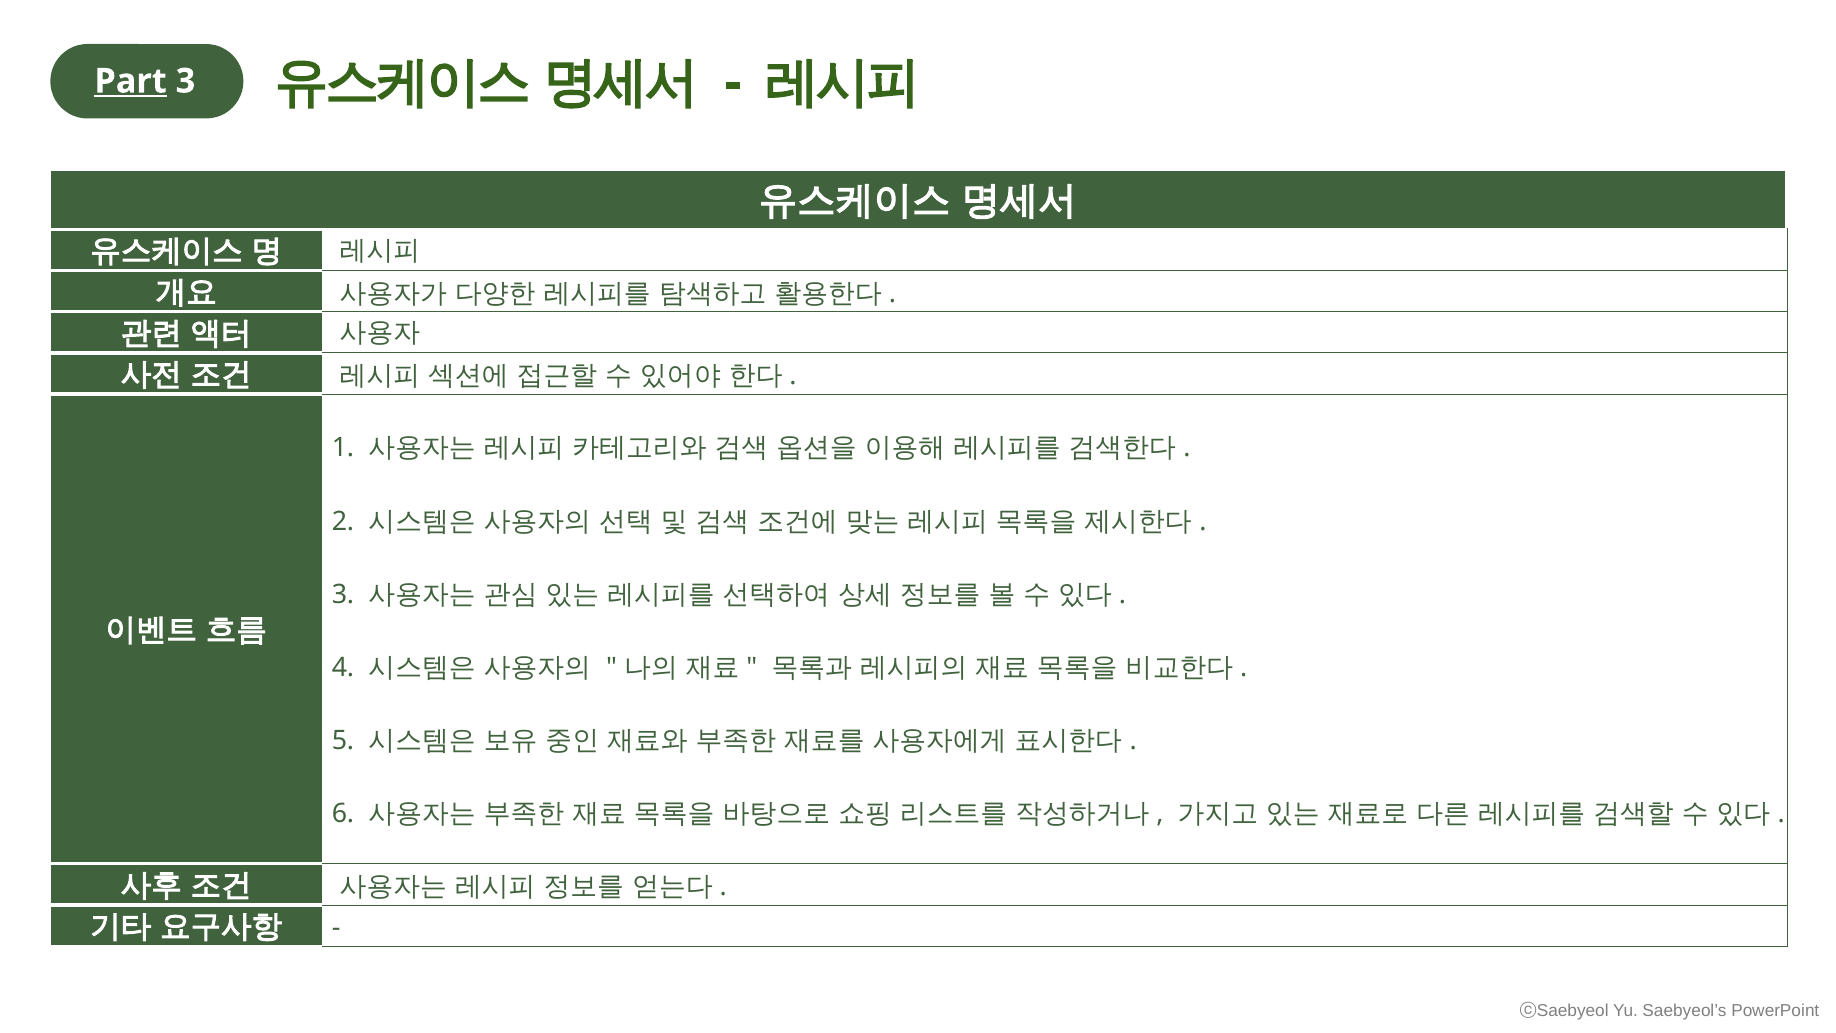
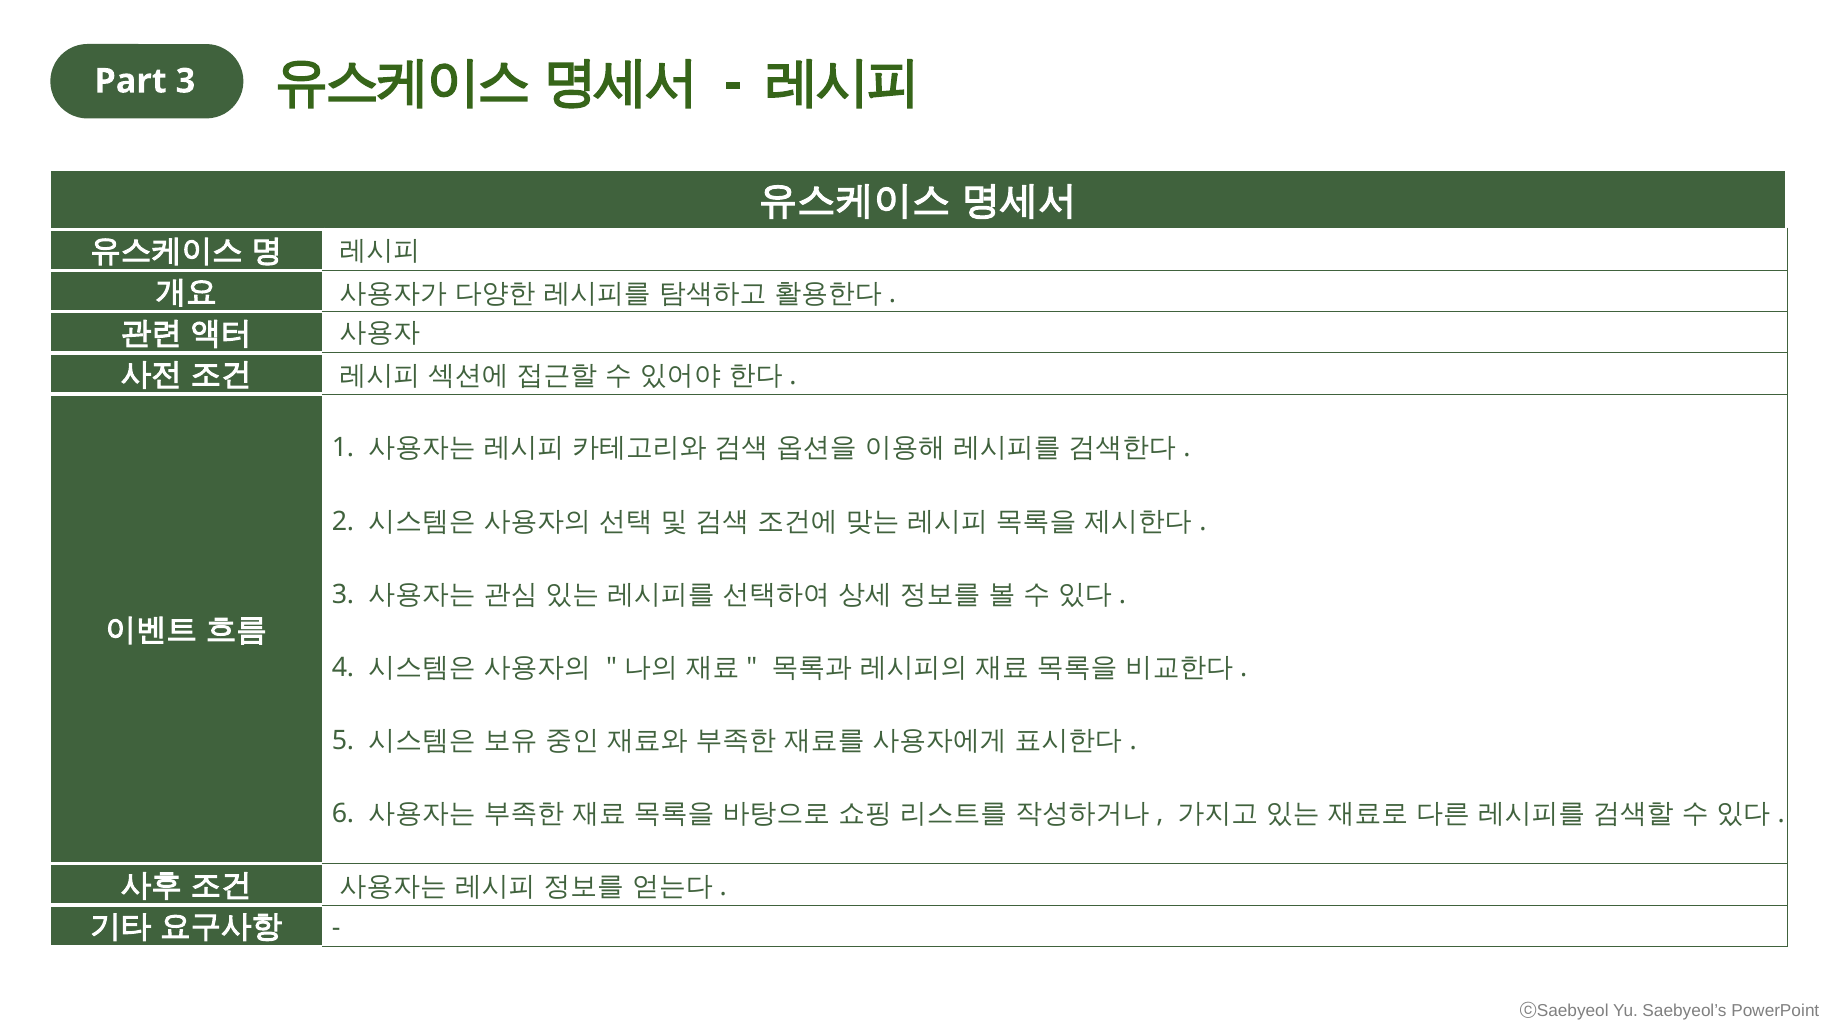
Part underline: present -> none
